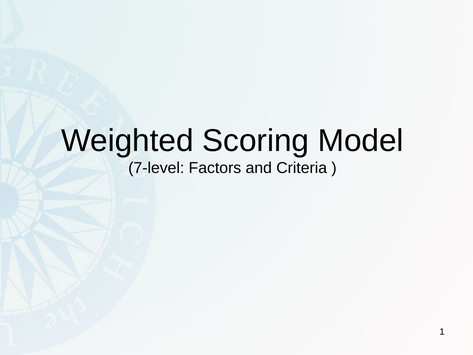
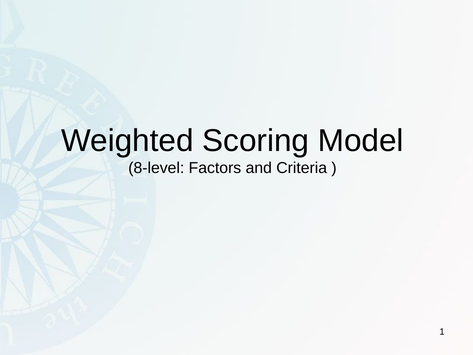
7-level: 7-level -> 8-level
